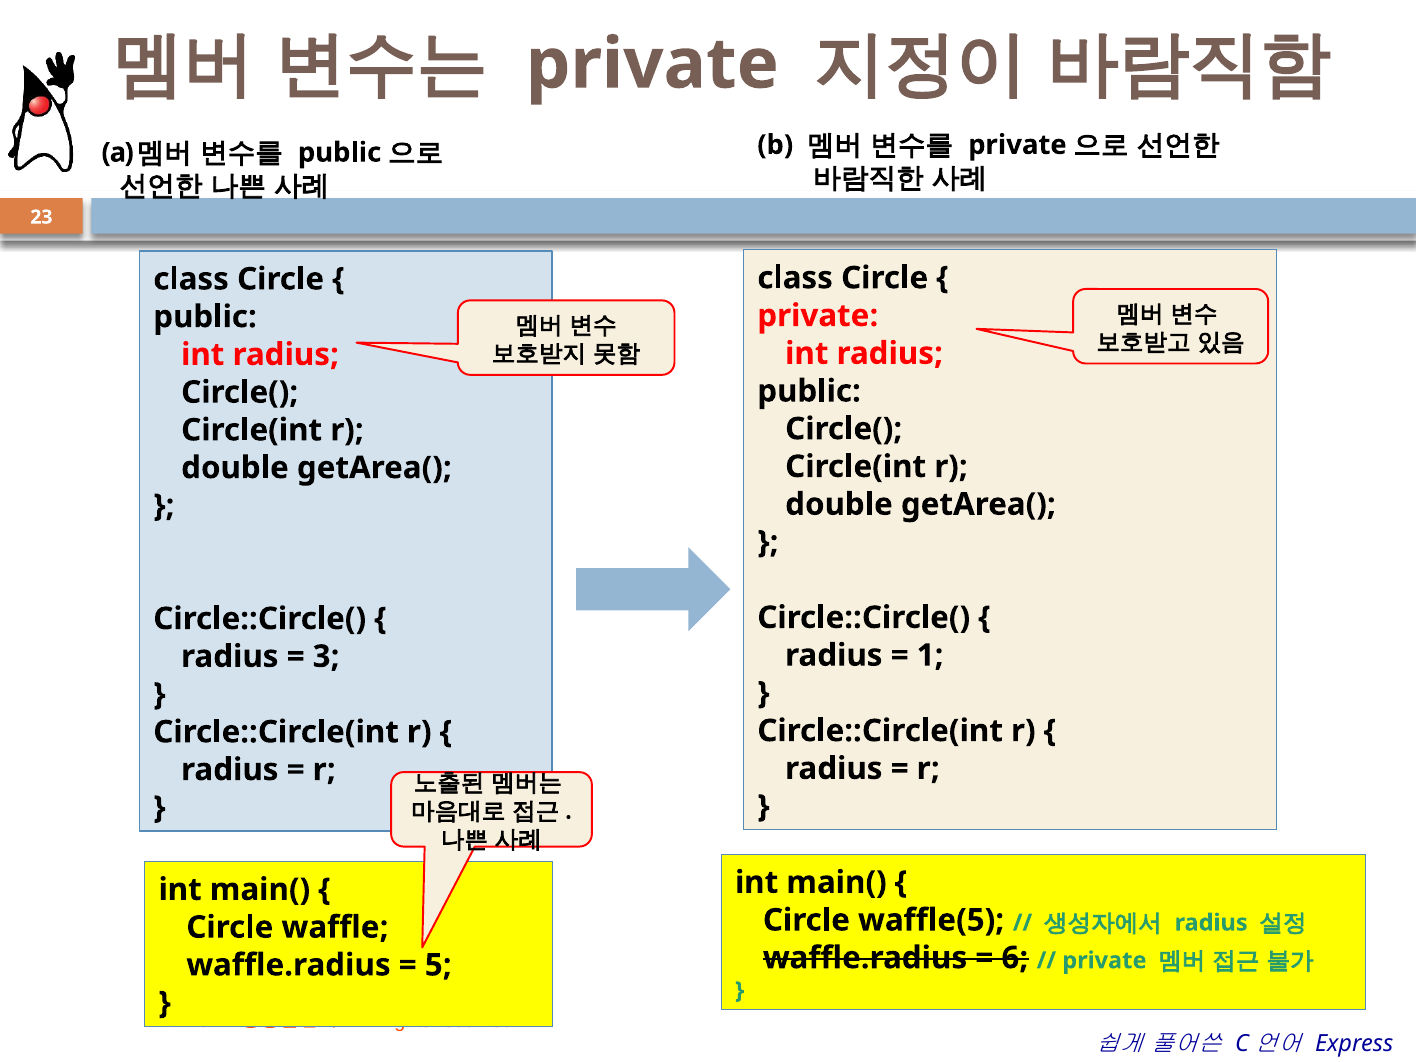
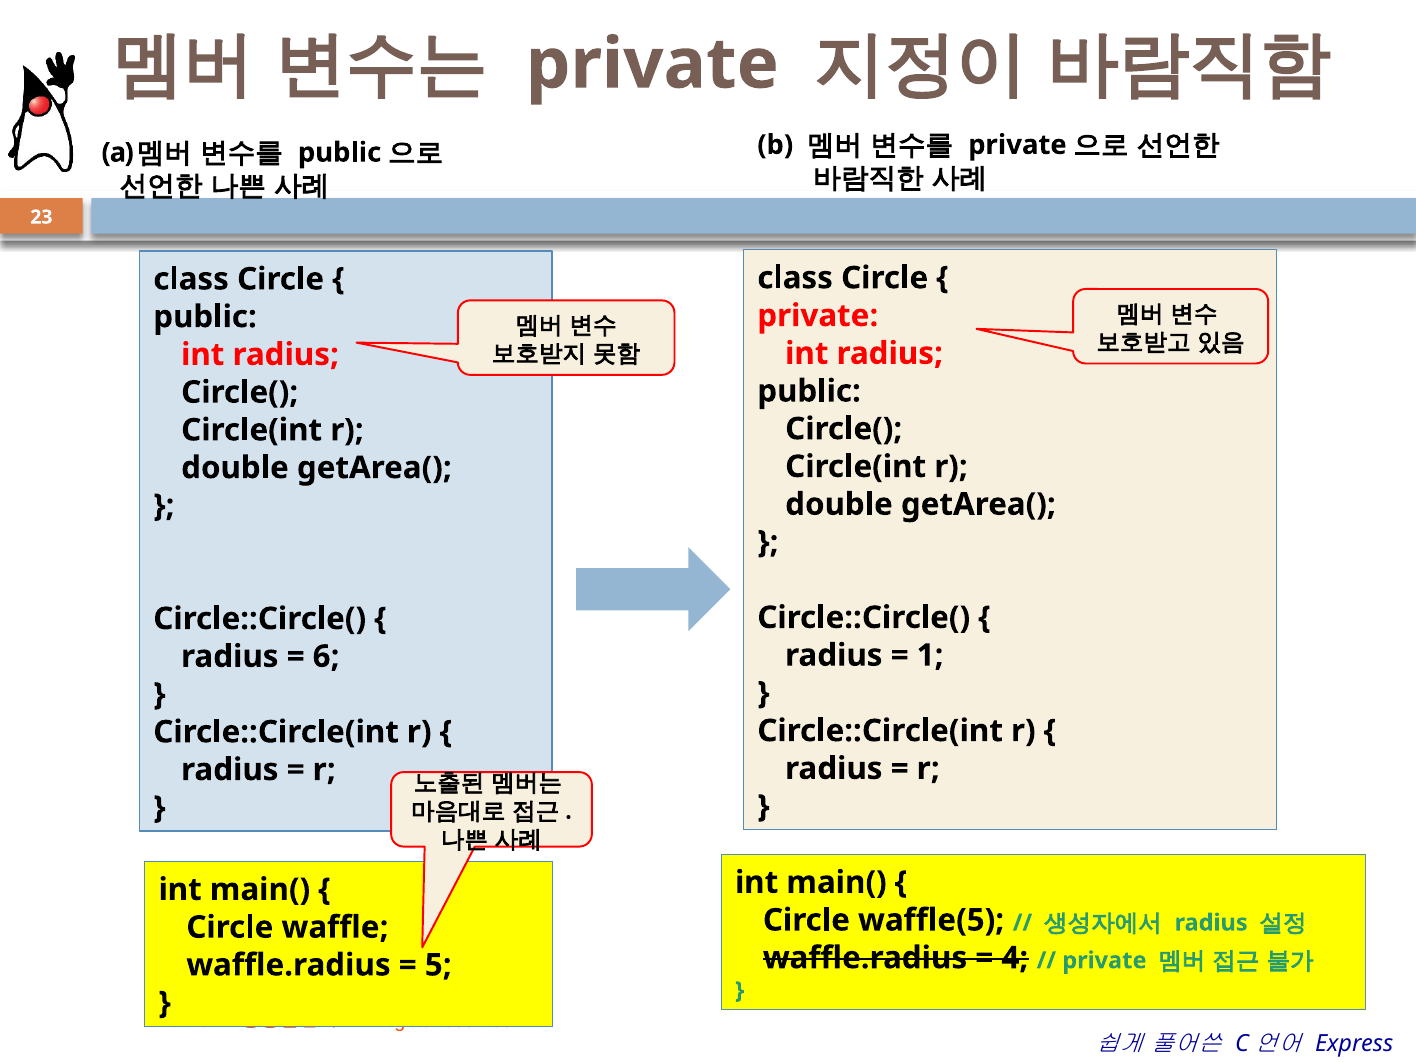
3: 3 -> 6
6: 6 -> 4
